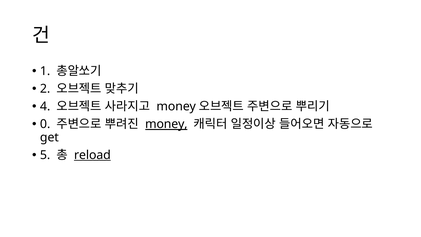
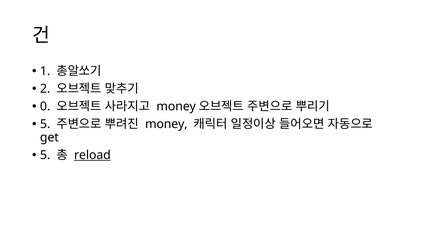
4: 4 -> 0
0 at (45, 124): 0 -> 5
money at (166, 124) underline: present -> none
